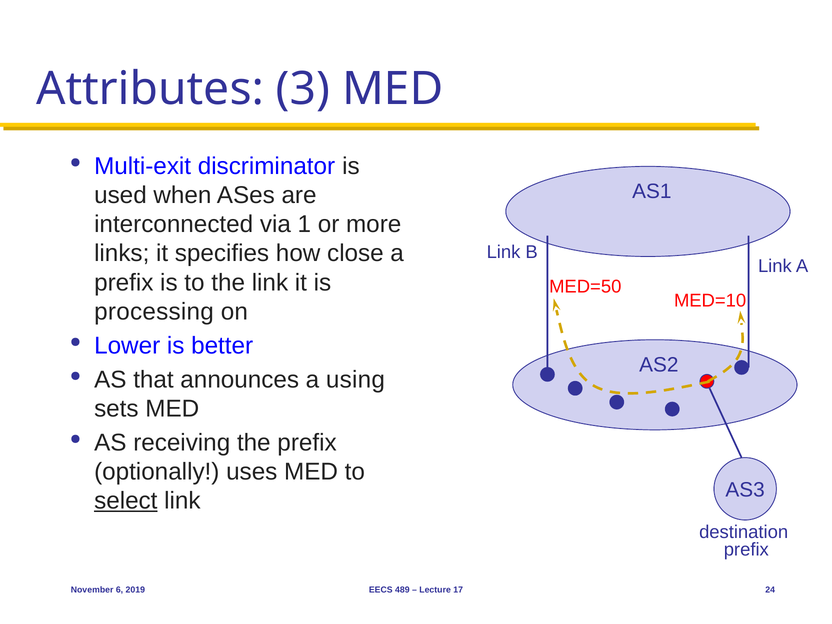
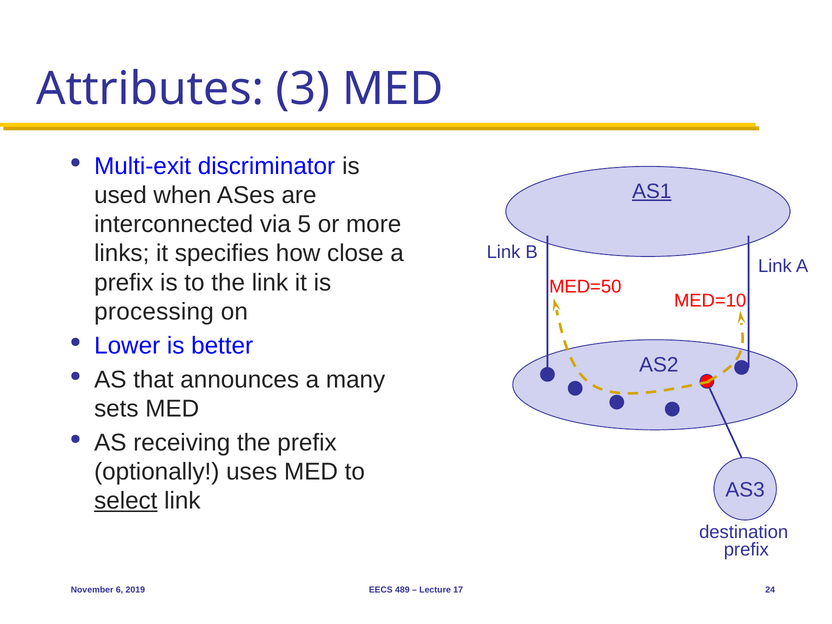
AS1 underline: none -> present
1: 1 -> 5
using: using -> many
